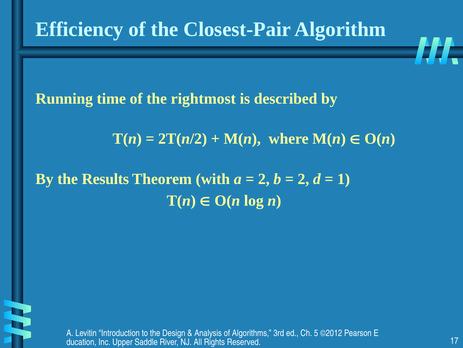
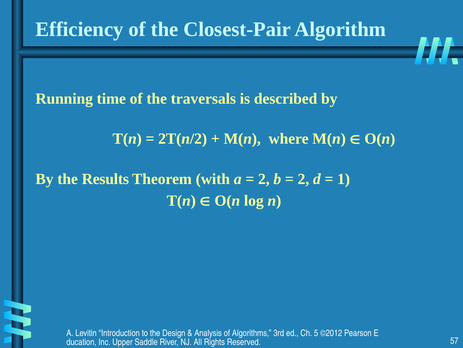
rightmost: rightmost -> traversals
17: 17 -> 57
